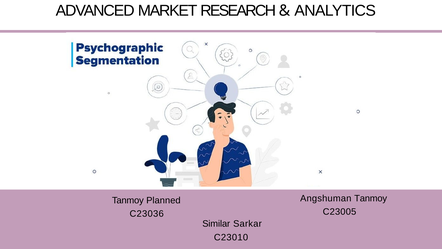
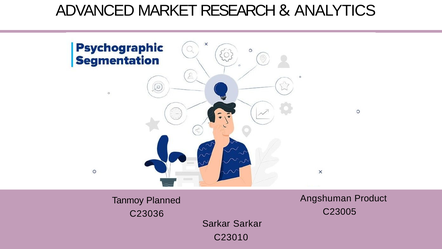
Angshuman Tanmoy: Tanmoy -> Product
Similar at (216, 224): Similar -> Sarkar
